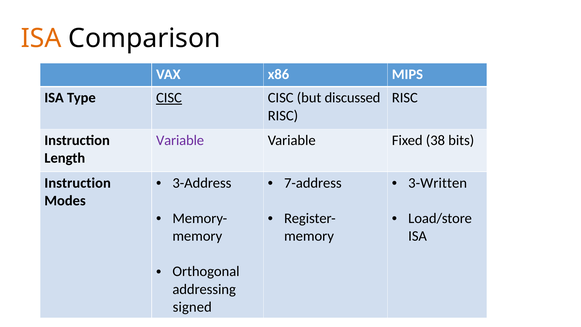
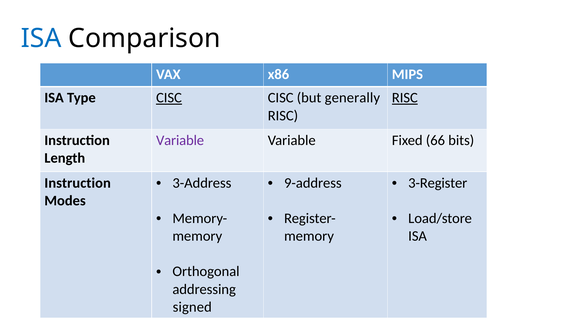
ISA at (41, 38) colour: orange -> blue
discussed: discussed -> generally
RISC at (405, 98) underline: none -> present
38: 38 -> 66
7-address: 7-address -> 9-address
3-Written: 3-Written -> 3-Register
